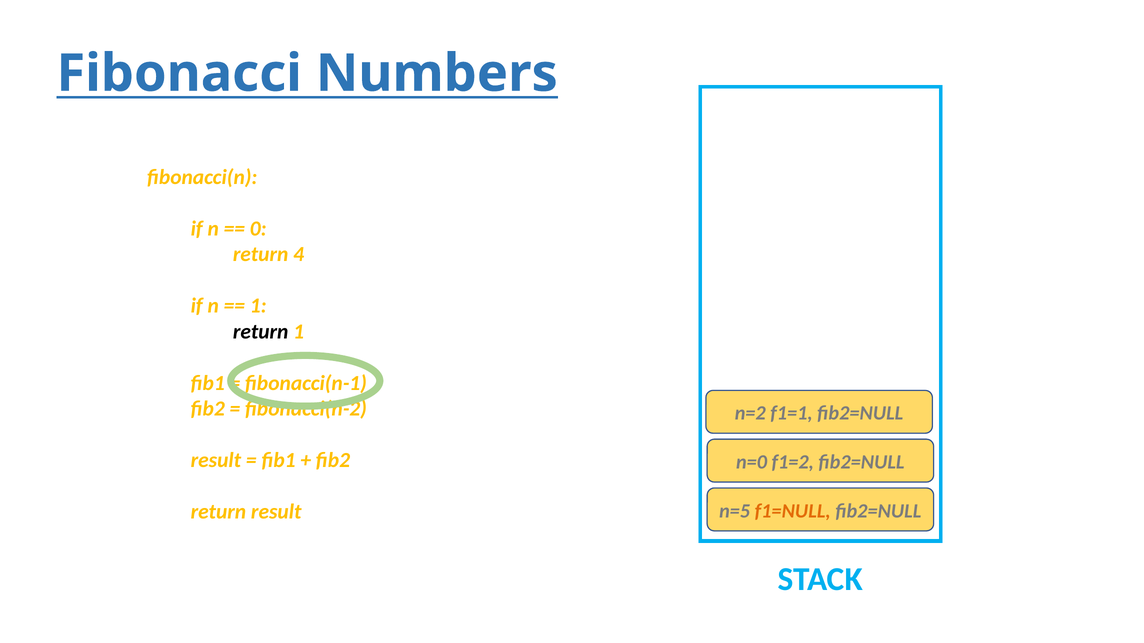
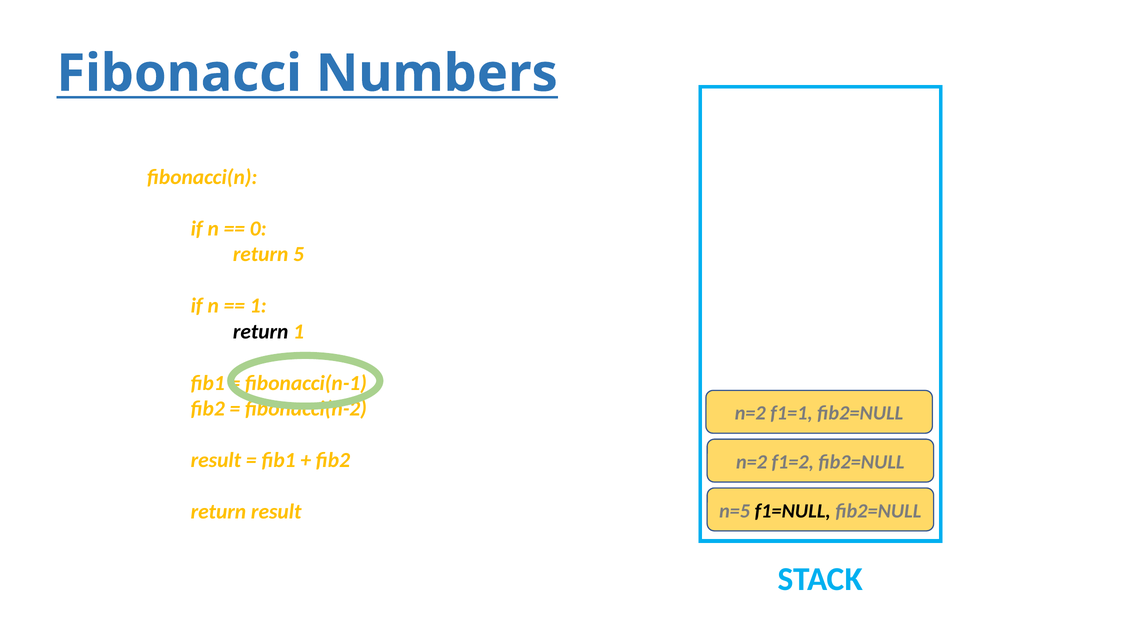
4: 4 -> 5
n=0 at (752, 462): n=0 -> n=2
f1=NULL colour: orange -> black
